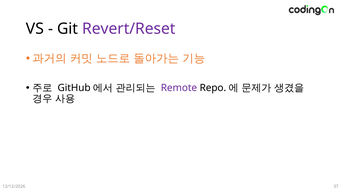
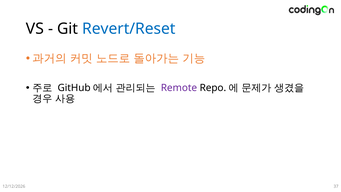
Revert/Reset colour: purple -> blue
